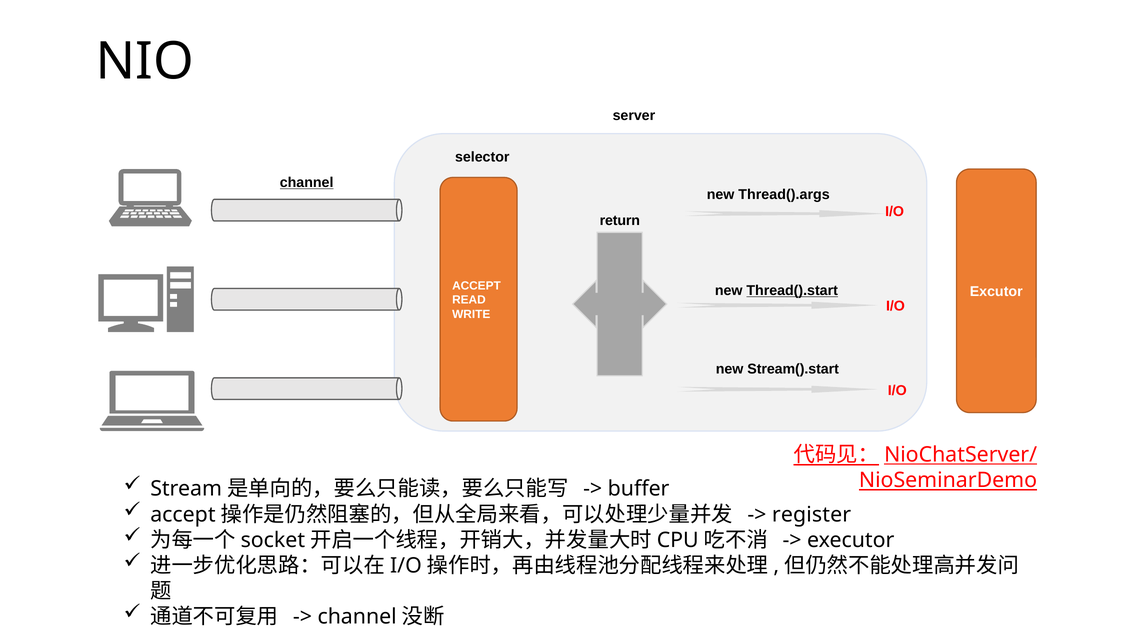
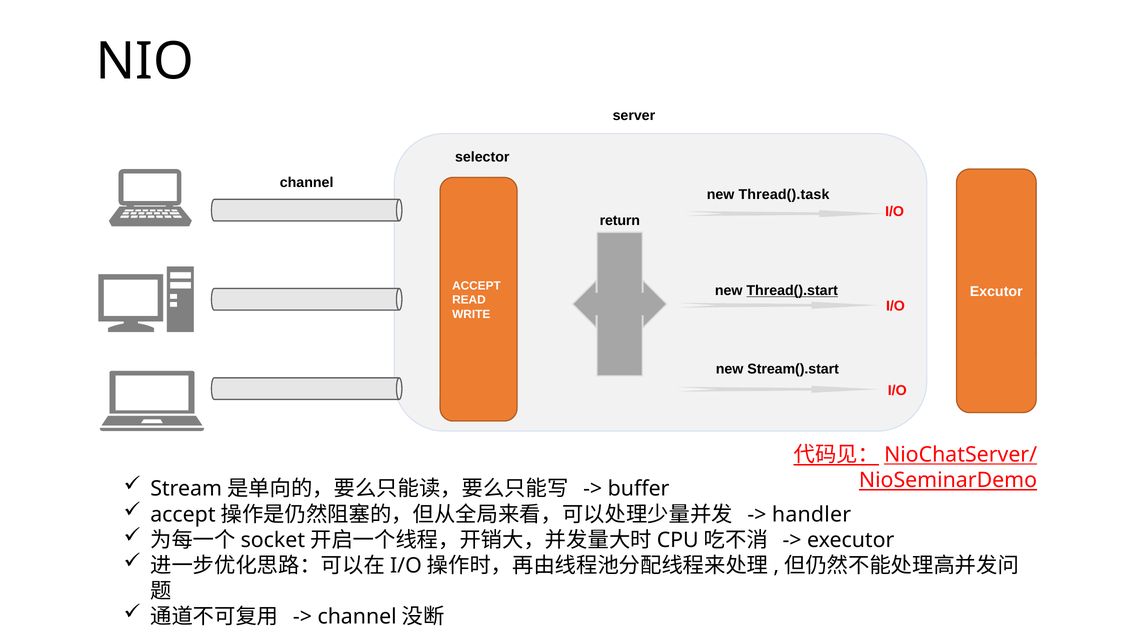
channel underline: present -> none
Thread().args: Thread().args -> Thread().task
register: register -> handler
